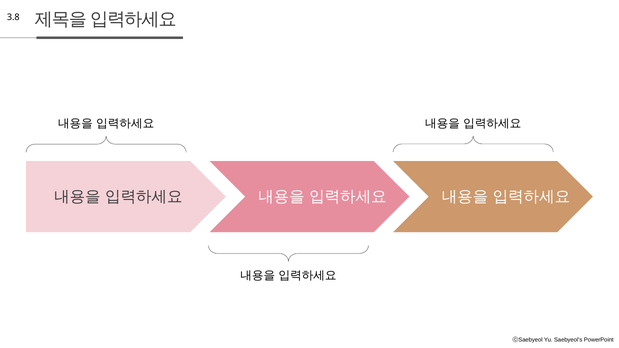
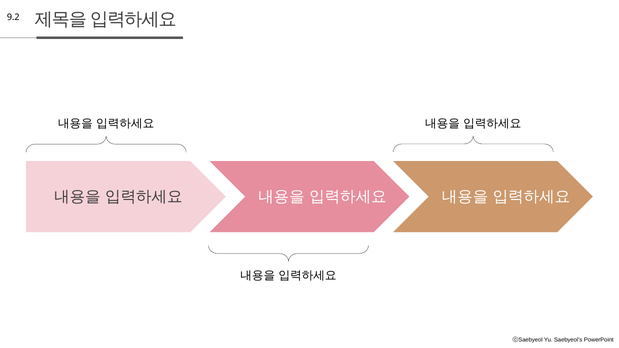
3.8: 3.8 -> 9.2
